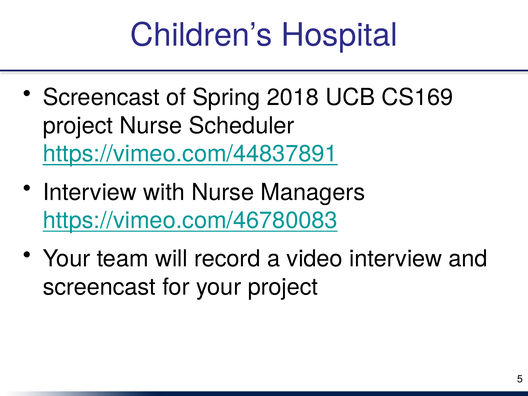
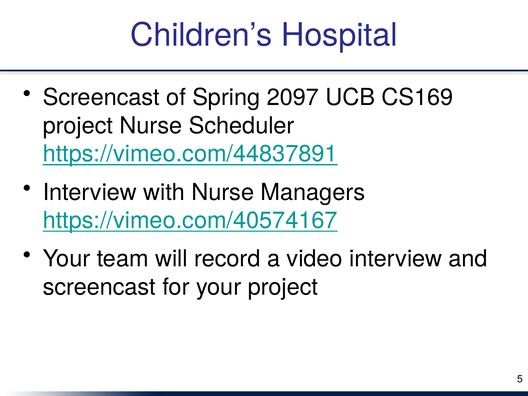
2018: 2018 -> 2097
https://vimeo.com/46780083: https://vimeo.com/46780083 -> https://vimeo.com/40574167
